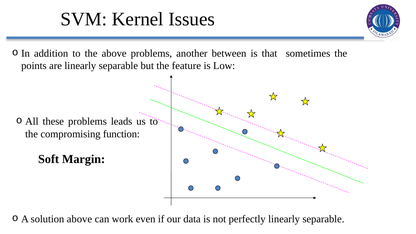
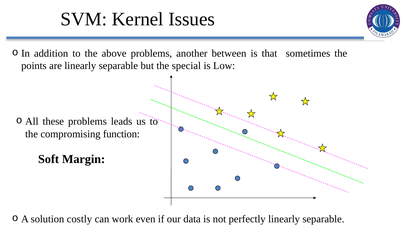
feature: feature -> special
solution above: above -> costly
